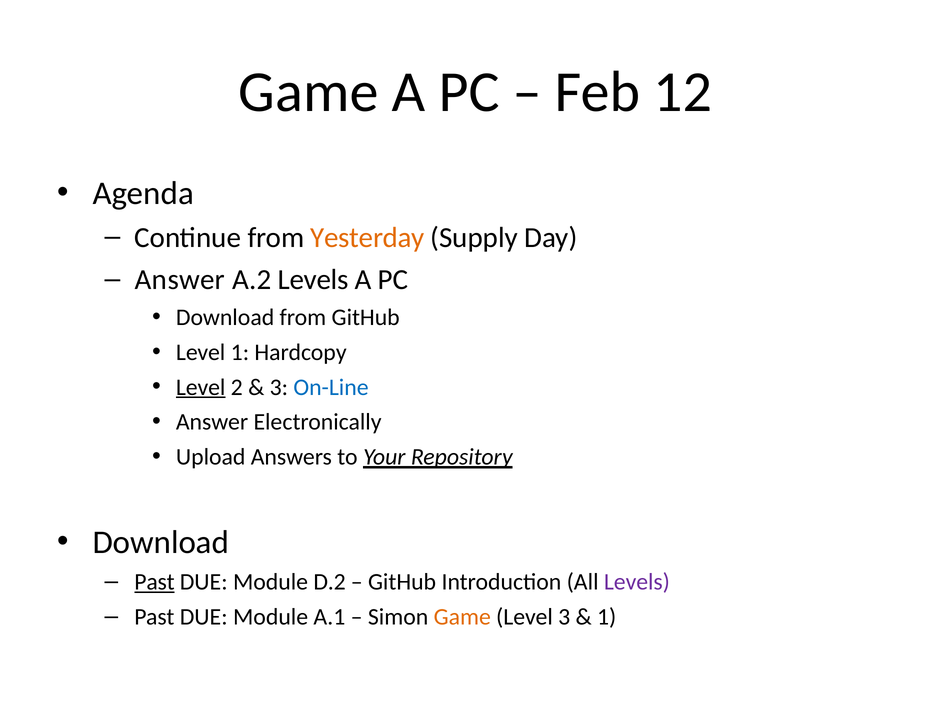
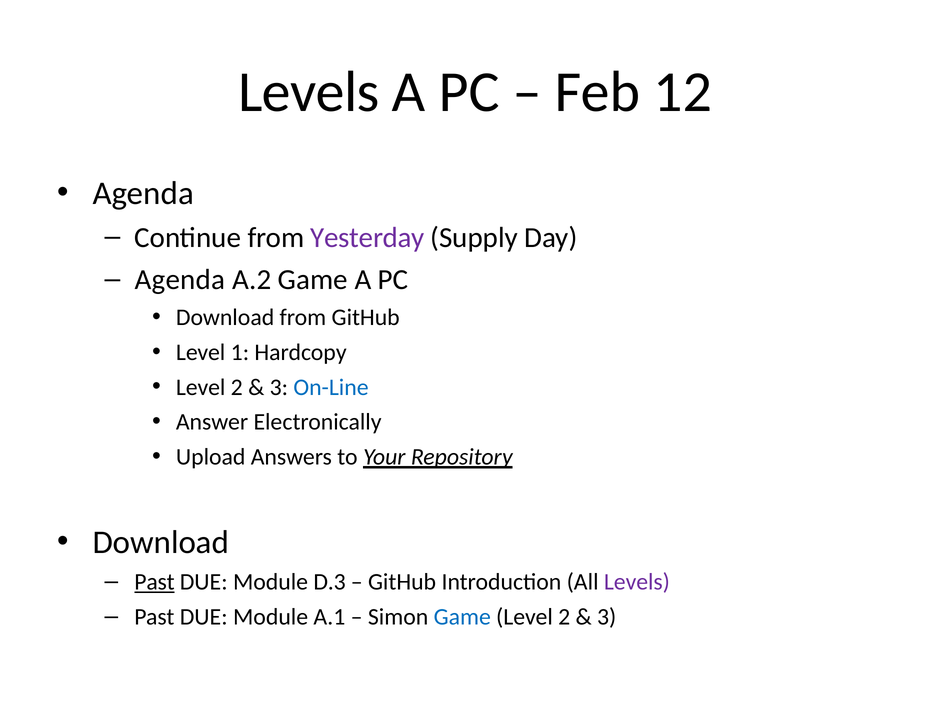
Game at (308, 92): Game -> Levels
Yesterday colour: orange -> purple
Answer at (180, 280): Answer -> Agenda
A.2 Levels: Levels -> Game
Level at (201, 387) underline: present -> none
D.2: D.2 -> D.3
Game at (462, 617) colour: orange -> blue
3 at (564, 617): 3 -> 2
1 at (607, 617): 1 -> 3
